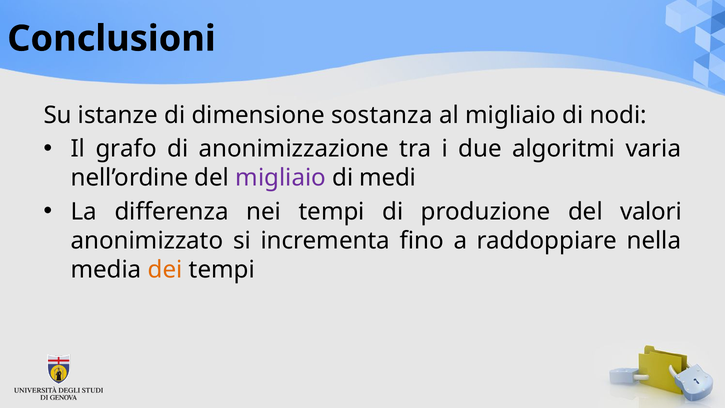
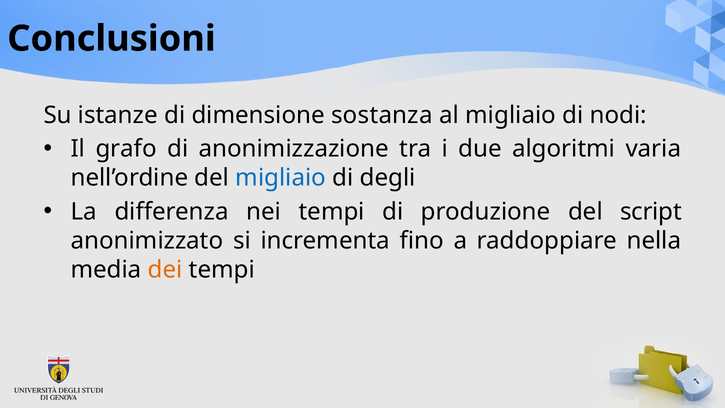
migliaio at (281, 178) colour: purple -> blue
medi: medi -> degli
valori: valori -> script
